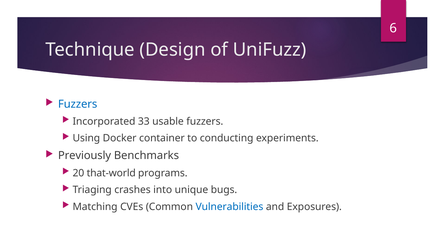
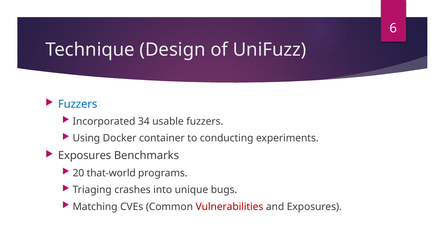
33: 33 -> 34
Previously at (85, 156): Previously -> Exposures
Vulnerabilities colour: blue -> red
